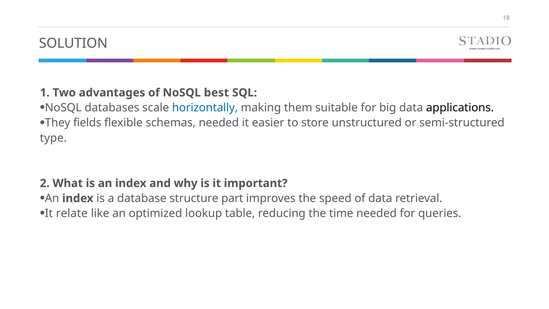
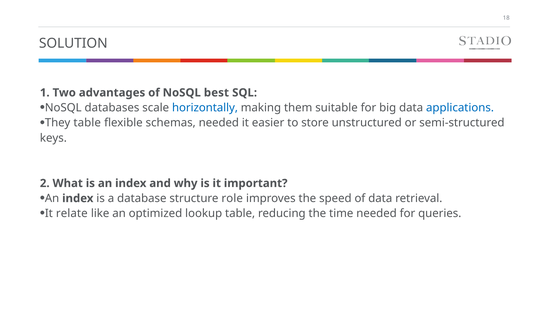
applications colour: black -> blue
They fields: fields -> table
type: type -> keys
part: part -> role
